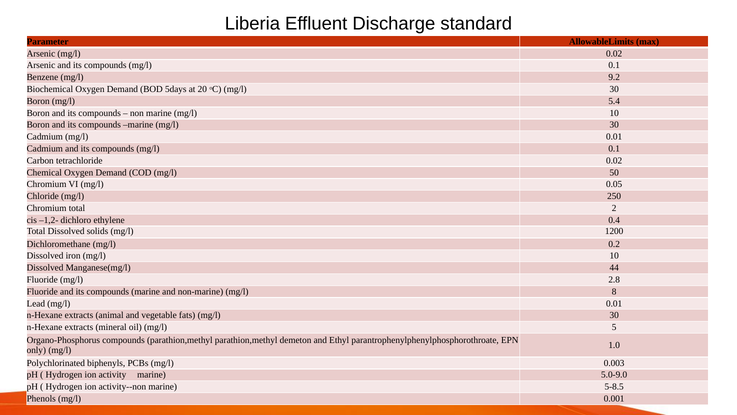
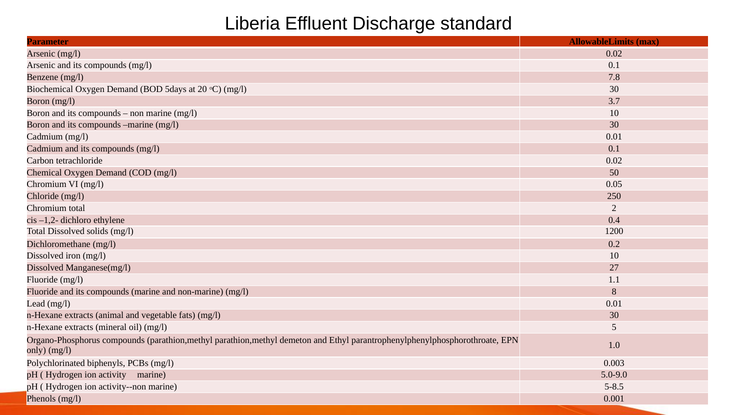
9.2: 9.2 -> 7.8
5.4: 5.4 -> 3.7
44: 44 -> 27
2.8: 2.8 -> 1.1
